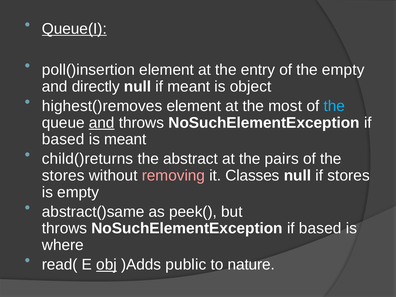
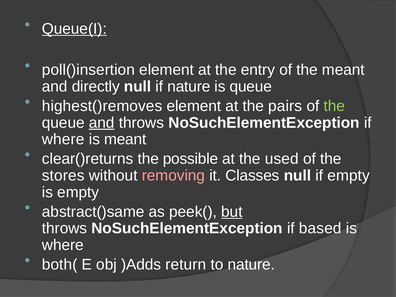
the empty: empty -> meant
if meant: meant -> nature
is object: object -> queue
most: most -> pairs
the at (334, 106) colour: light blue -> light green
based at (63, 139): based -> where
child()returns: child()returns -> clear()returns
abstract: abstract -> possible
pairs: pairs -> used
if stores: stores -> empty
but underline: none -> present
read(: read( -> both(
obj underline: present -> none
public: public -> return
